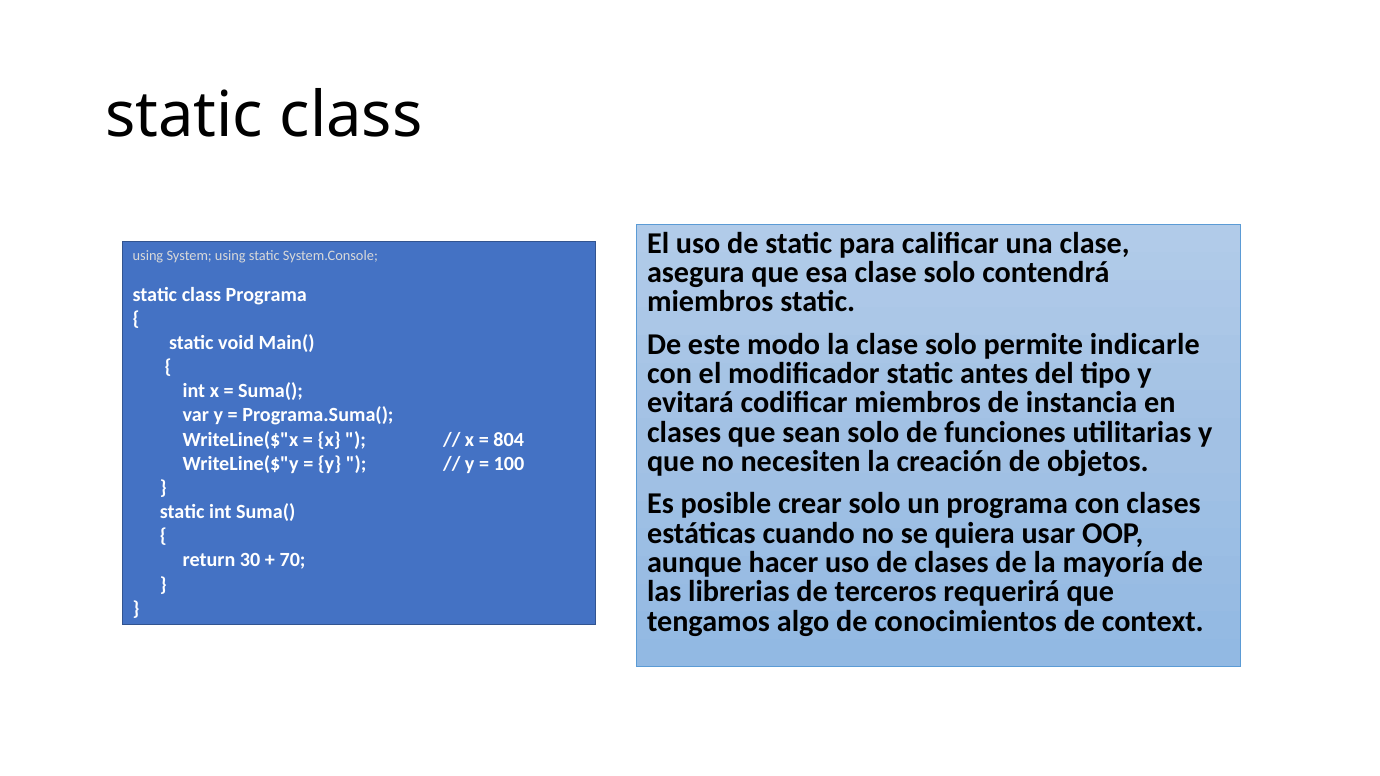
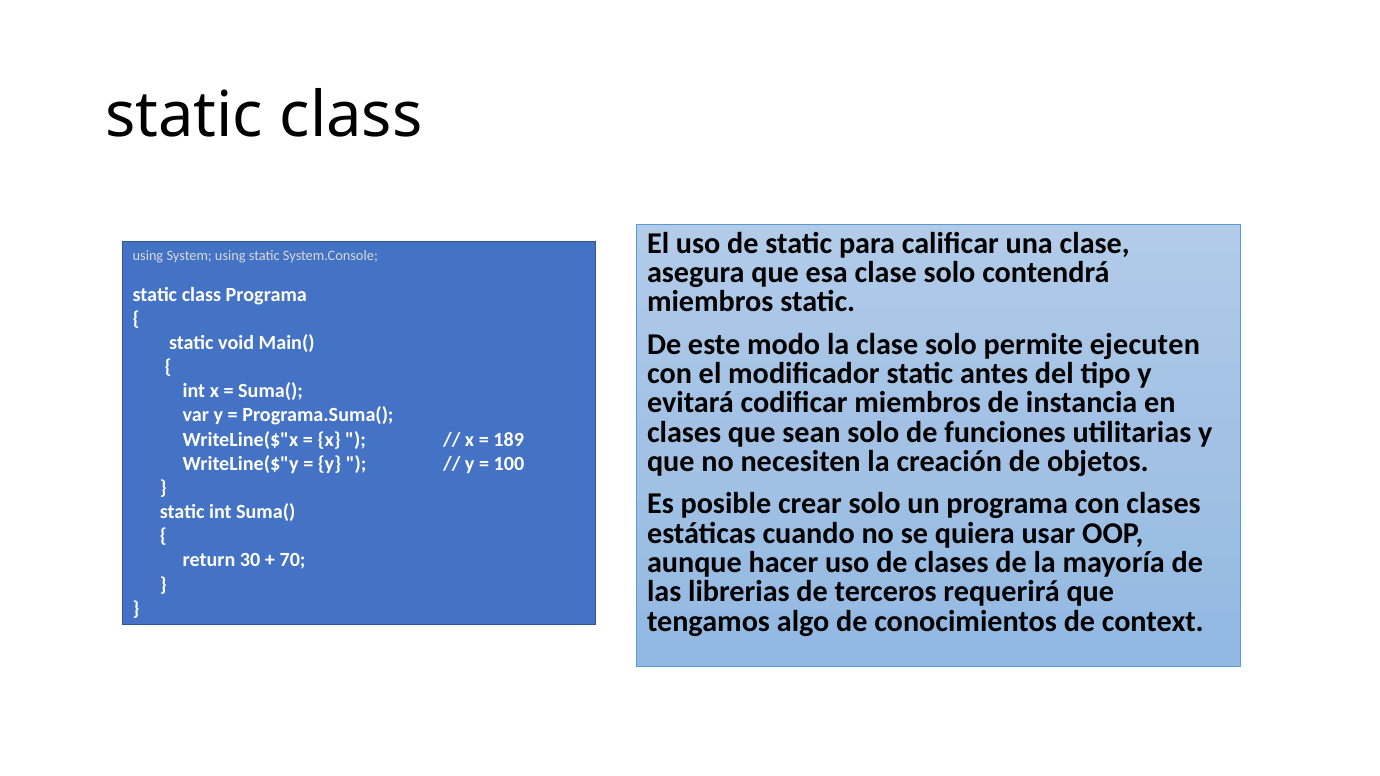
indicarle: indicarle -> ejecuten
804: 804 -> 189
